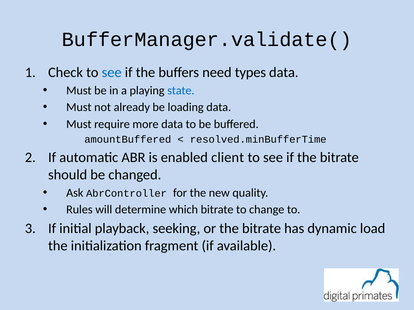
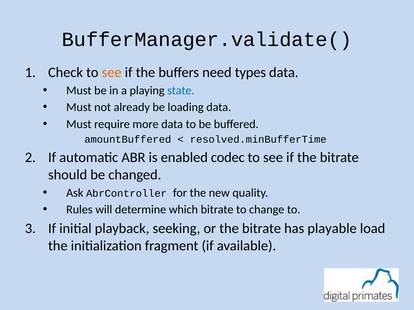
see at (112, 72) colour: blue -> orange
client: client -> codec
dynamic: dynamic -> playable
